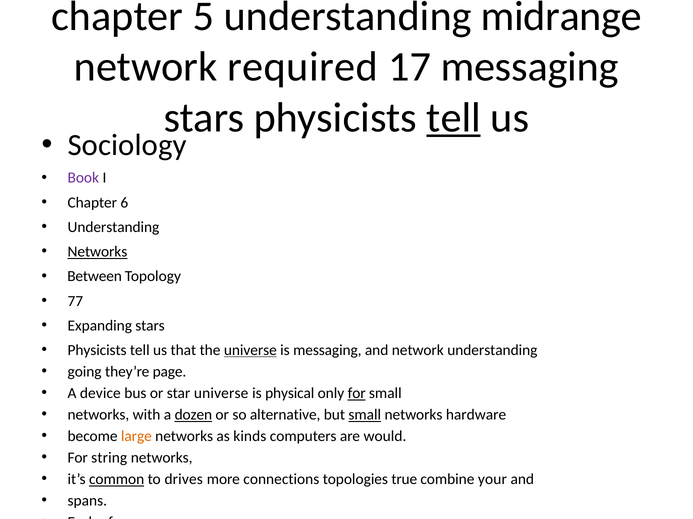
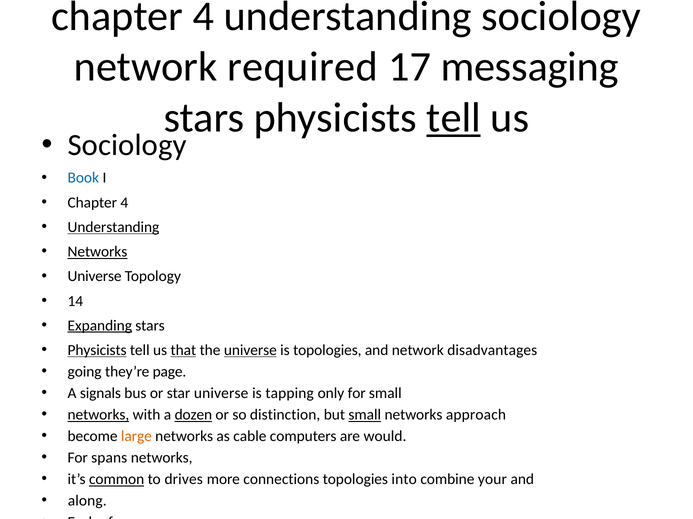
5 at (203, 16): 5 -> 4
understanding midrange: midrange -> sociology
Book colour: purple -> blue
6 at (124, 203): 6 -> 4
Understanding at (113, 227) underline: none -> present
Between at (95, 277): Between -> Universe
77: 77 -> 14
Expanding underline: none -> present
Physicists at (97, 351) underline: none -> present
that at (183, 351) underline: none -> present
is messaging: messaging -> topologies
network understanding: understanding -> disadvantages
device: device -> signals
physical: physical -> tapping
for at (357, 394) underline: present -> none
networks at (98, 415) underline: none -> present
alternative: alternative -> distinction
hardware: hardware -> approach
kinds: kinds -> cable
string: string -> spans
true: true -> into
spans: spans -> along
